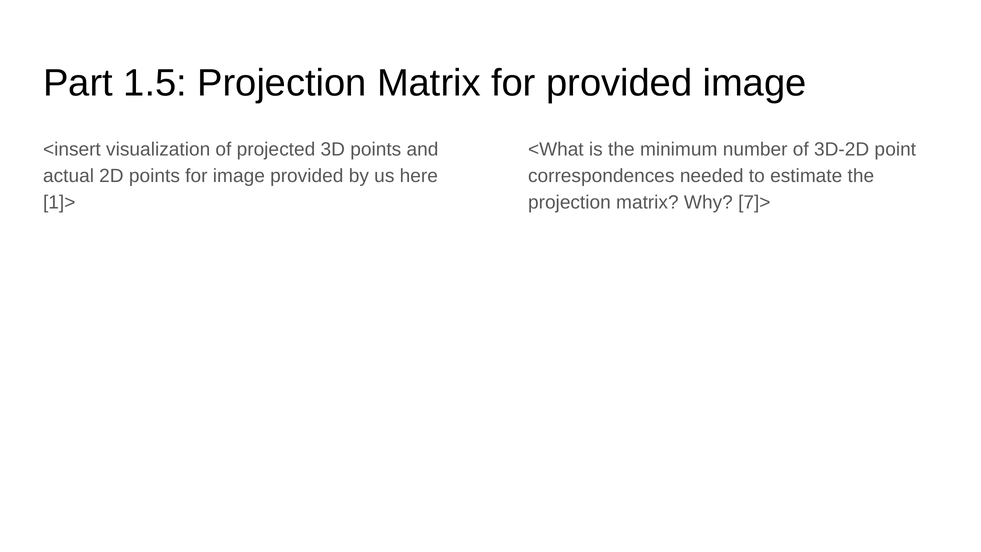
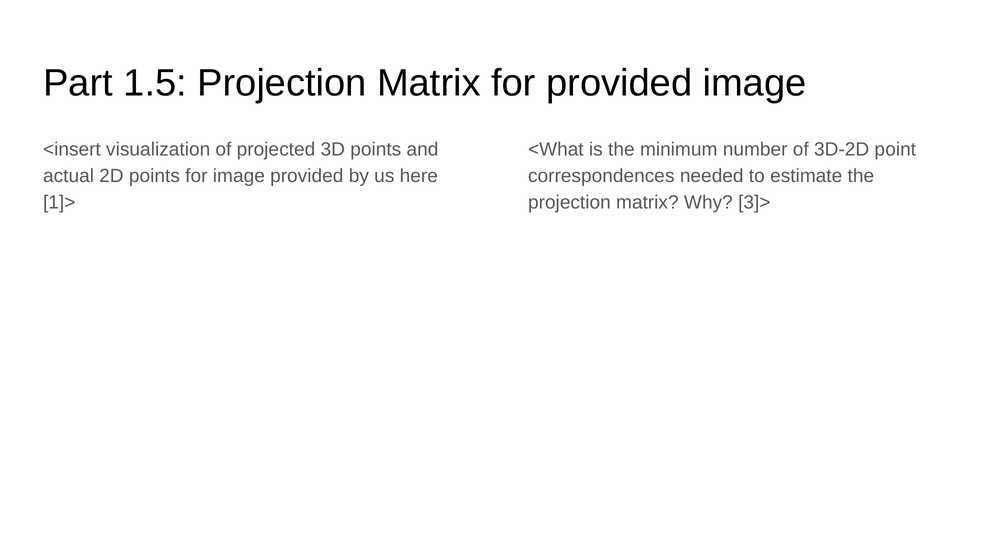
7]>: 7]> -> 3]>
